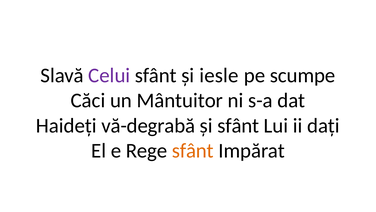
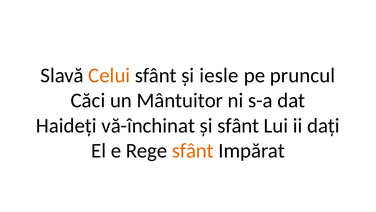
Celui colour: purple -> orange
scumpe: scumpe -> pruncul
vă-degrabă: vă-degrabă -> vă-închinat
